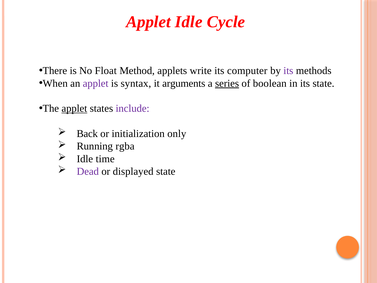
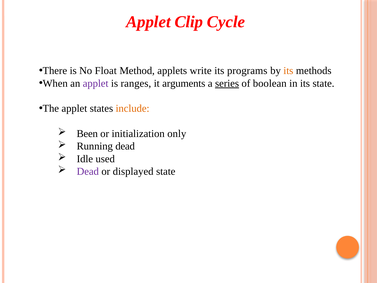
Applet Idle: Idle -> Clip
computer: computer -> programs
its at (288, 71) colour: purple -> orange
syntax: syntax -> ranges
applet at (74, 108) underline: present -> none
include colour: purple -> orange
Back: Back -> Been
Running rgba: rgba -> dead
time: time -> used
